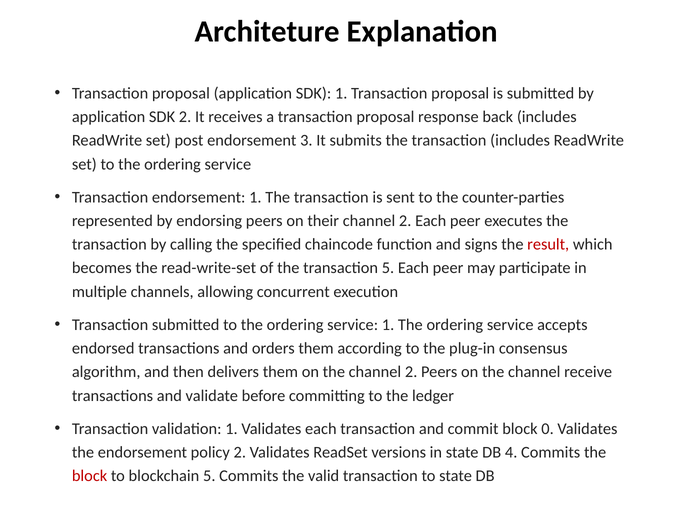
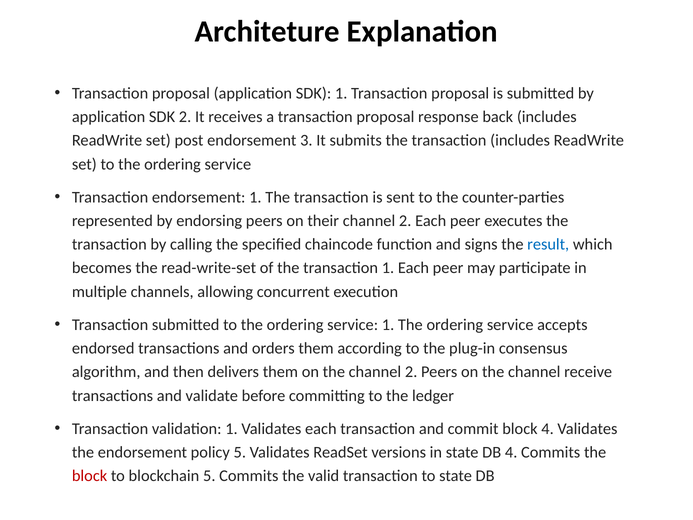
result colour: red -> blue
transaction 5: 5 -> 1
block 0: 0 -> 4
policy 2: 2 -> 5
